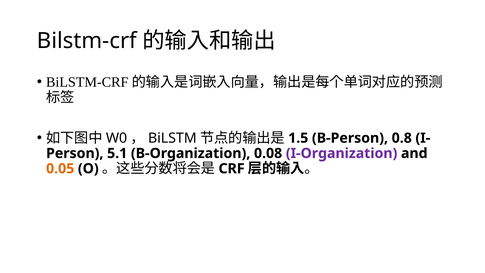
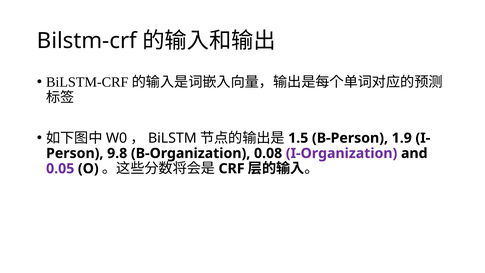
0.8: 0.8 -> 1.9
5.1: 5.1 -> 9.8
0.05 colour: orange -> purple
